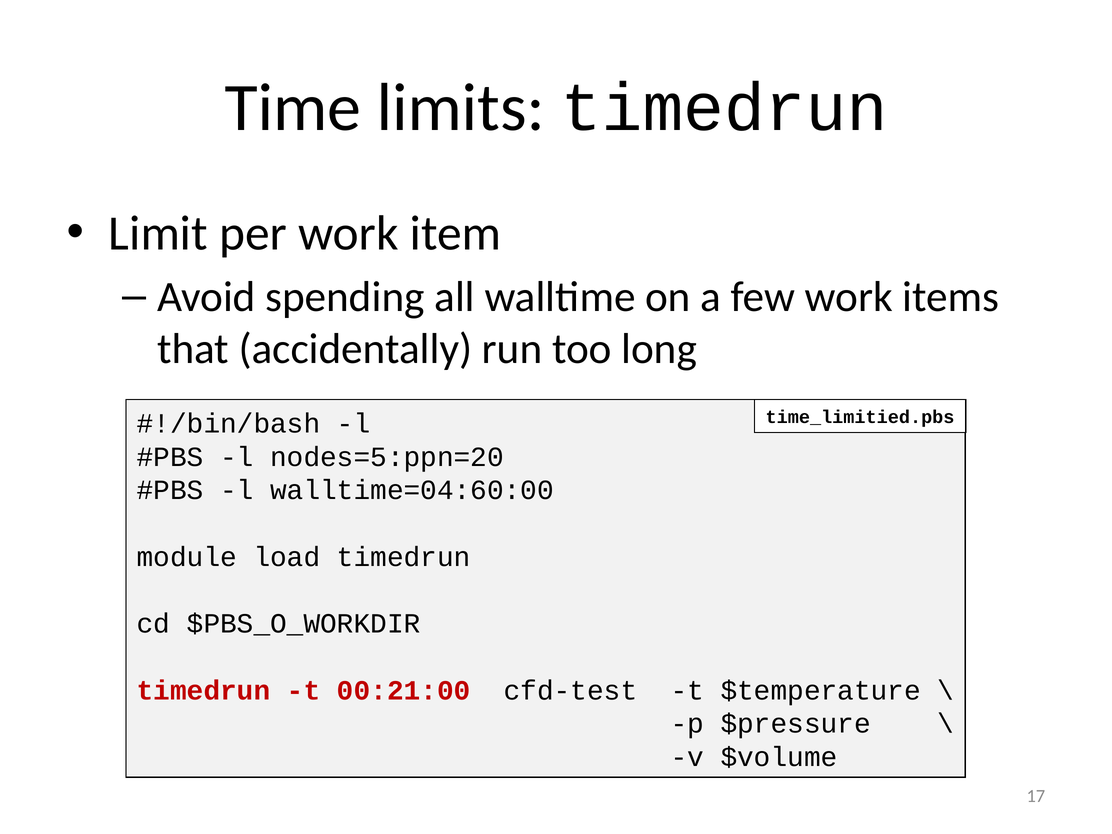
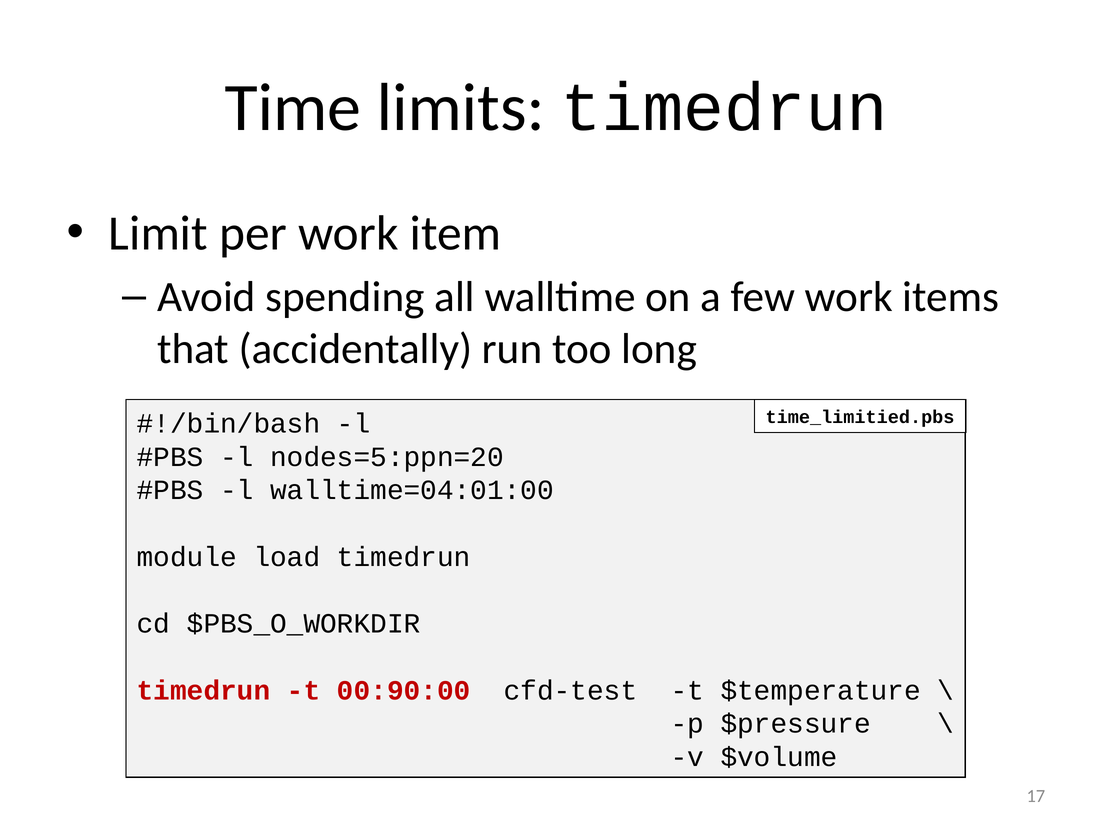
walltime=04:60:00: walltime=04:60:00 -> walltime=04:01:00
00:21:00: 00:21:00 -> 00:90:00
